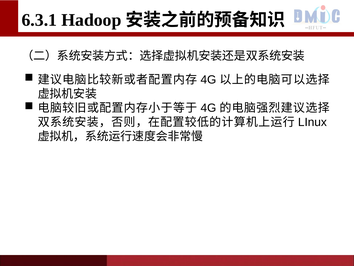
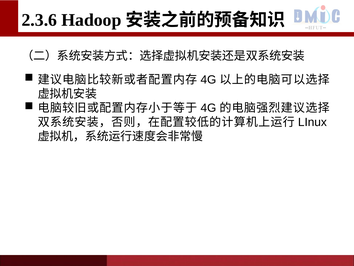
6.3.1: 6.3.1 -> 2.3.6
